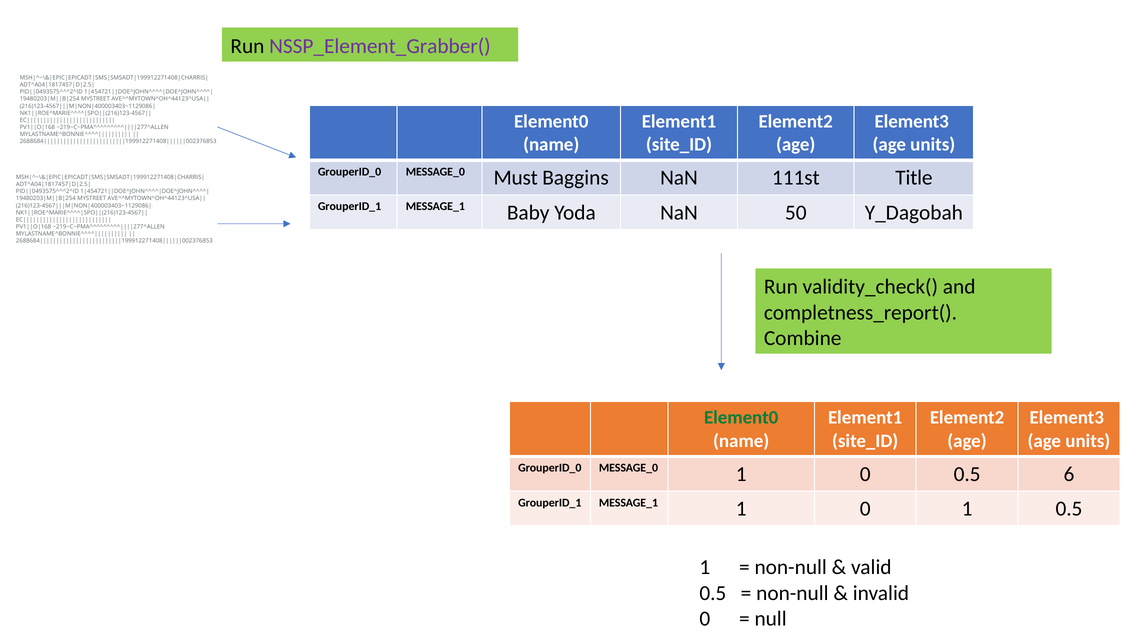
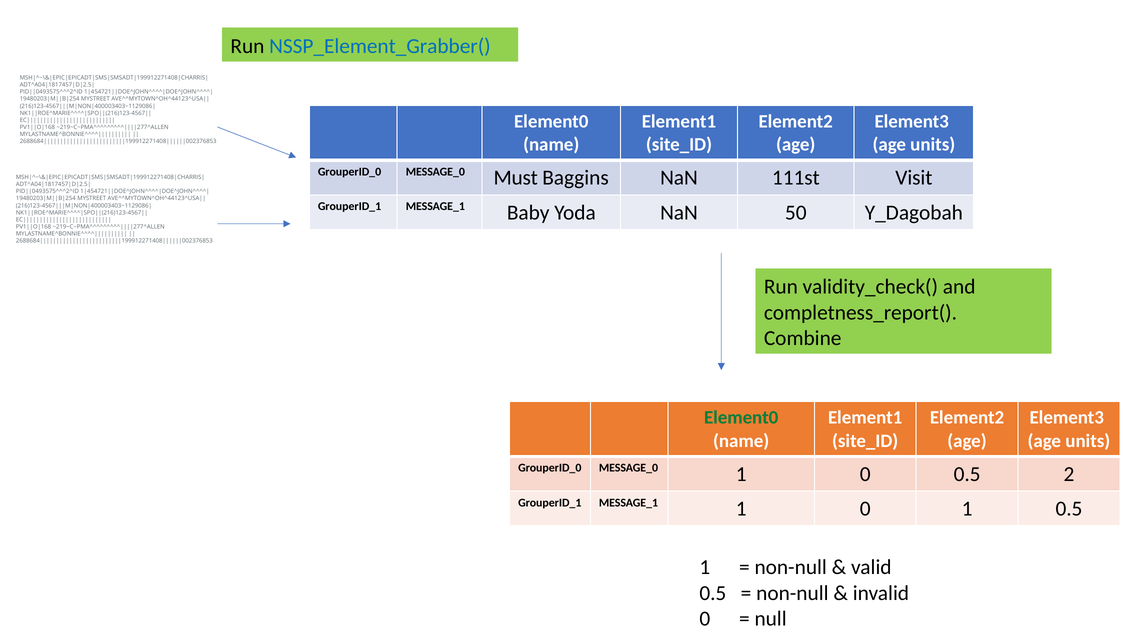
NSSP_Element_Grabber( colour: purple -> blue
Title: Title -> Visit
6: 6 -> 2
